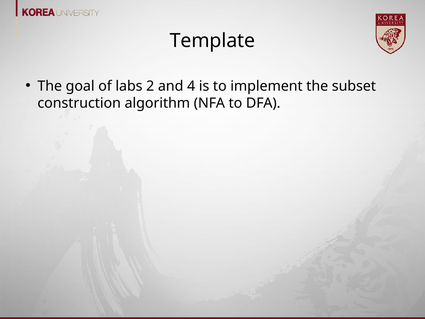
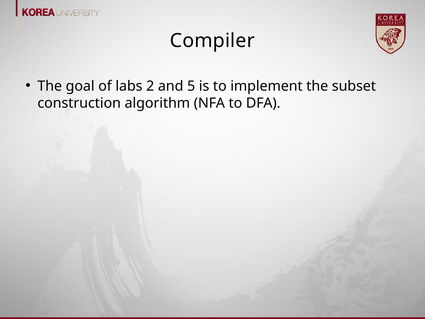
Template: Template -> Compiler
4: 4 -> 5
